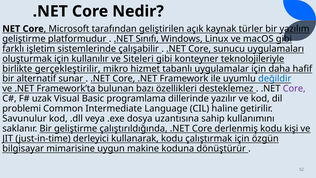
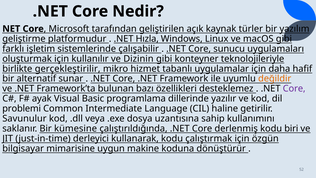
Sınıfı: Sınıfı -> Hızla
Siteleri: Siteleri -> Dizinin
değildir colour: blue -> orange
uzak: uzak -> ayak
Bir geliştirme: geliştirme -> kümesine
kişi: kişi -> biri
